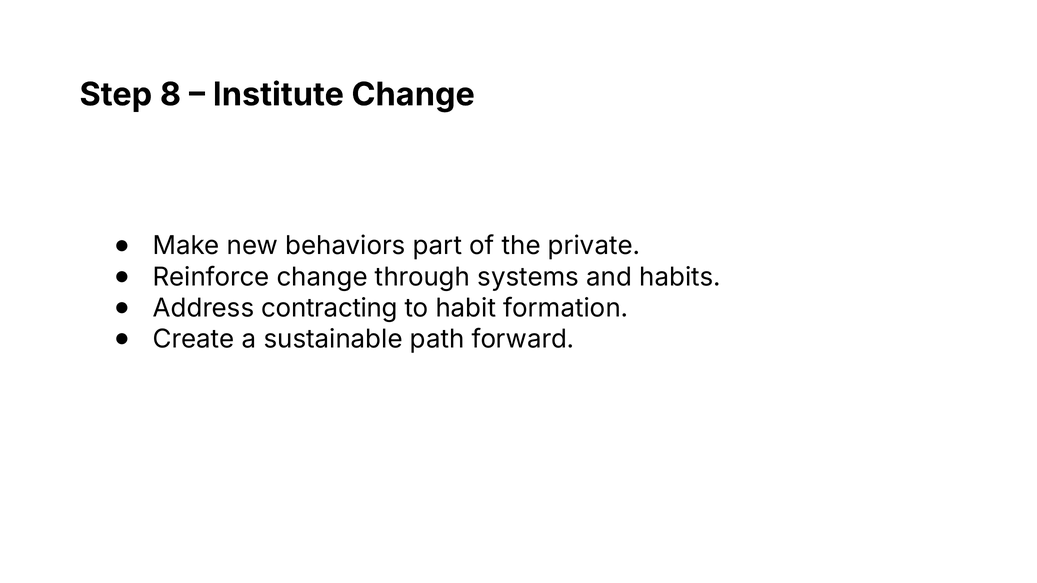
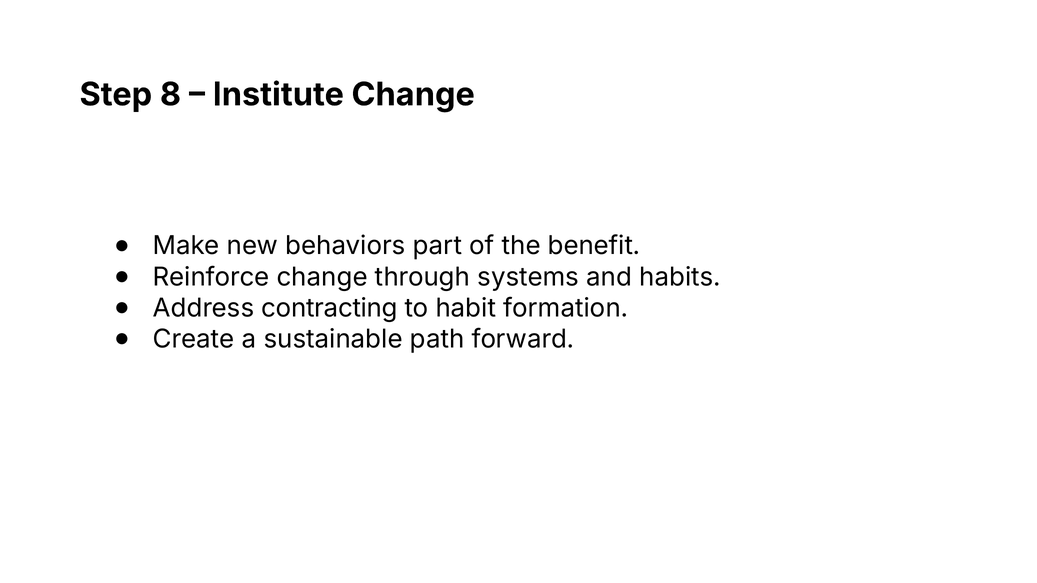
private: private -> benefit
